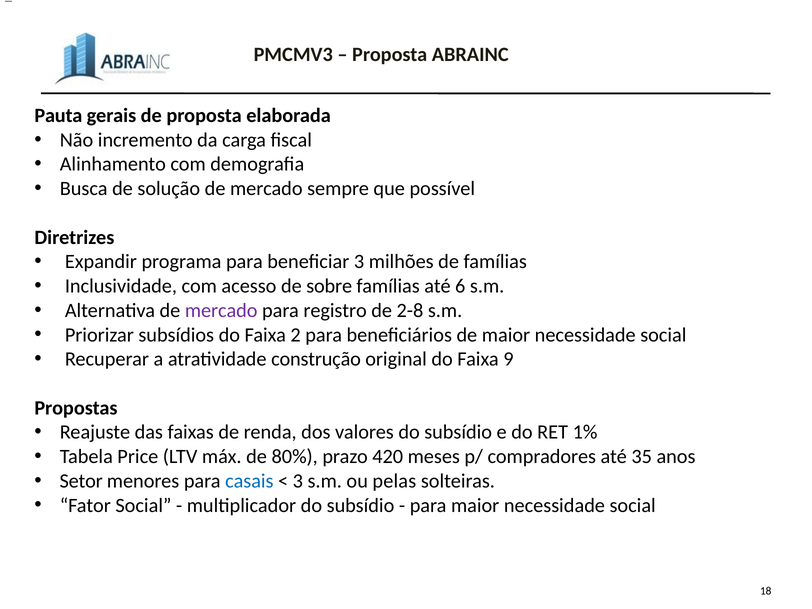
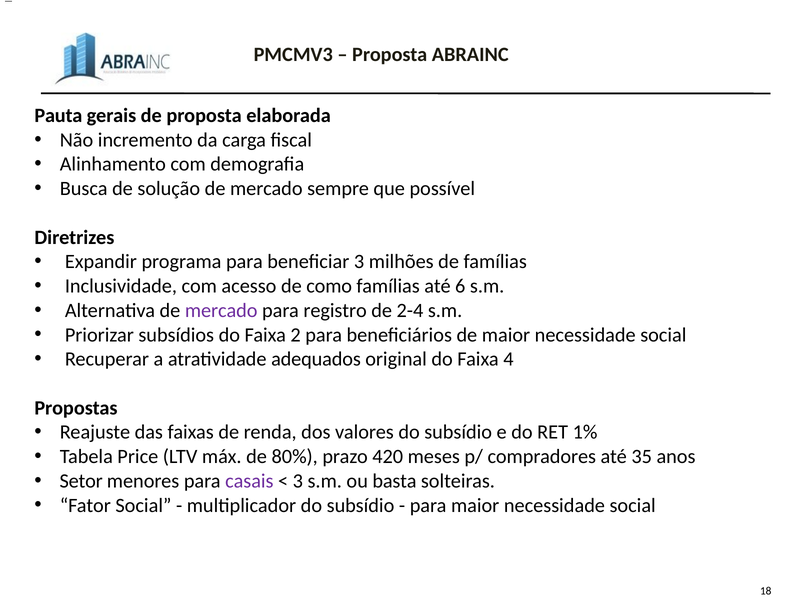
sobre: sobre -> como
2-8: 2-8 -> 2-4
construção: construção -> adequados
9: 9 -> 4
casais colour: blue -> purple
pelas: pelas -> basta
